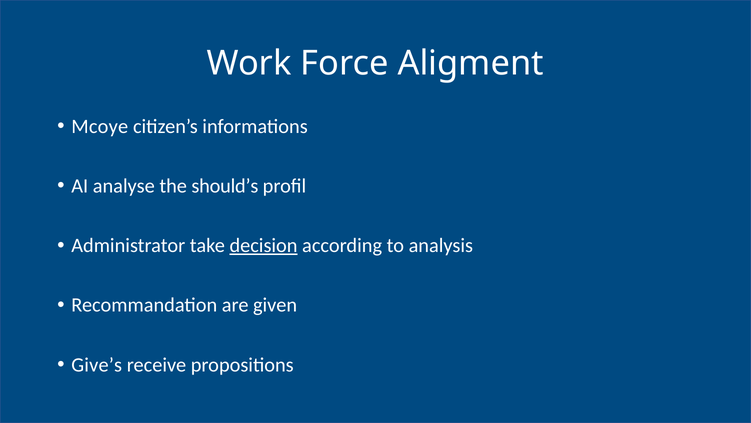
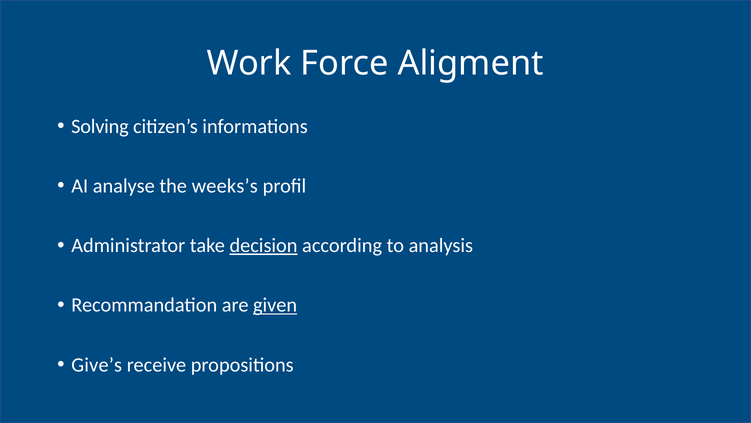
Mcoye: Mcoye -> Solving
should’s: should’s -> weeks’s
given underline: none -> present
